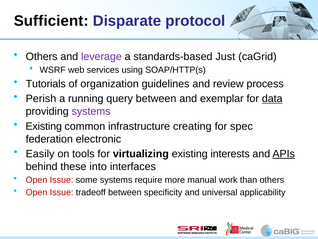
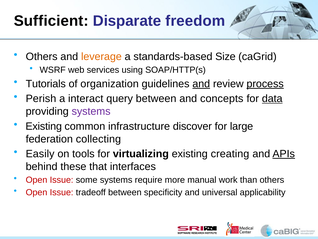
protocol: protocol -> freedom
leverage colour: purple -> orange
Just: Just -> Size
and at (201, 84) underline: none -> present
process underline: none -> present
running: running -> interact
exemplar: exemplar -> concepts
creating: creating -> discover
spec: spec -> large
electronic: electronic -> collecting
interests: interests -> creating
into: into -> that
